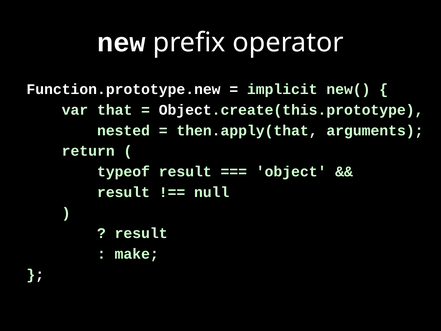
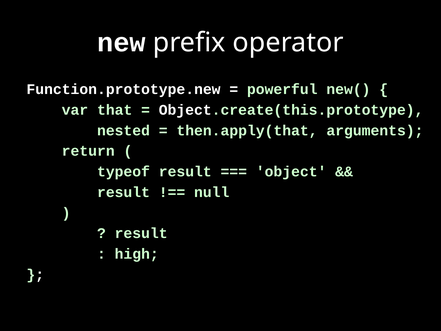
implicit: implicit -> powerful
make: make -> high
